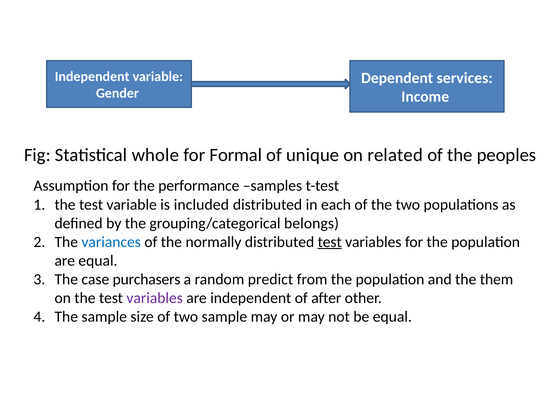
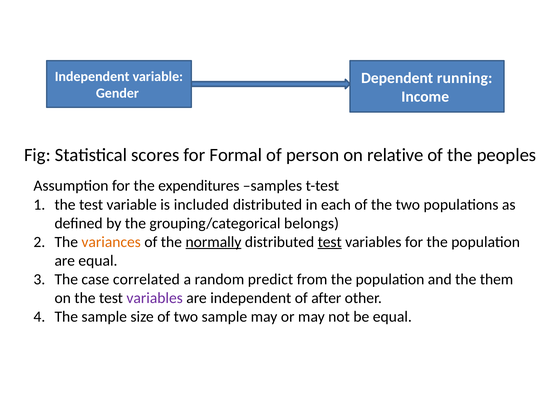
services: services -> running
whole: whole -> scores
unique: unique -> person
related: related -> relative
performance: performance -> expenditures
variances colour: blue -> orange
normally underline: none -> present
purchasers: purchasers -> correlated
